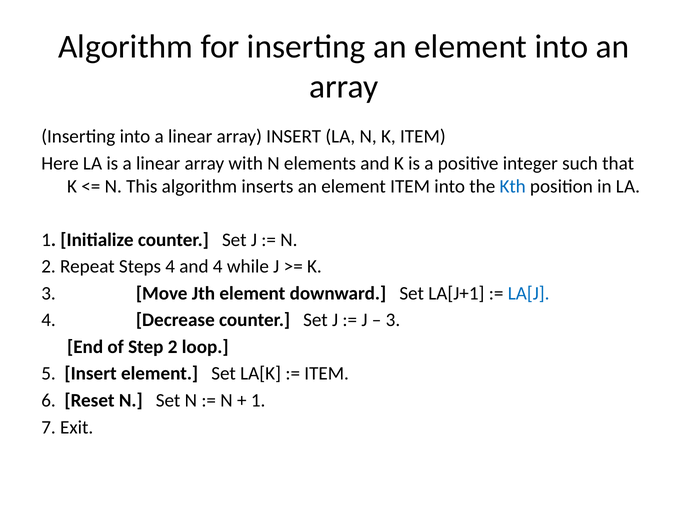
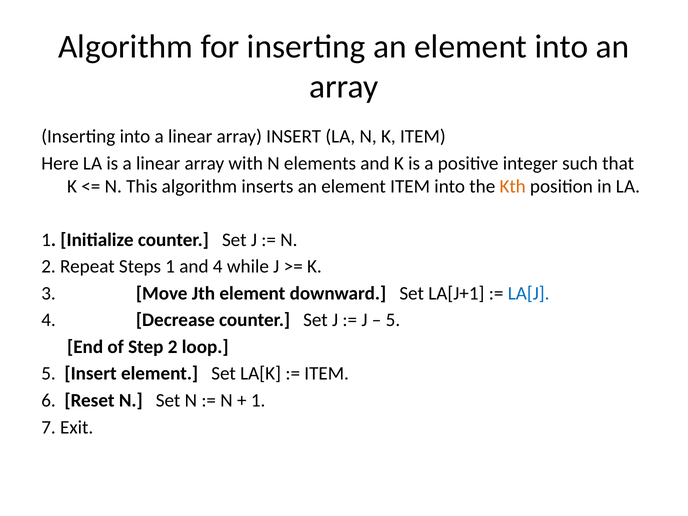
Kth colour: blue -> orange
Steps 4: 4 -> 1
3 at (393, 320): 3 -> 5
